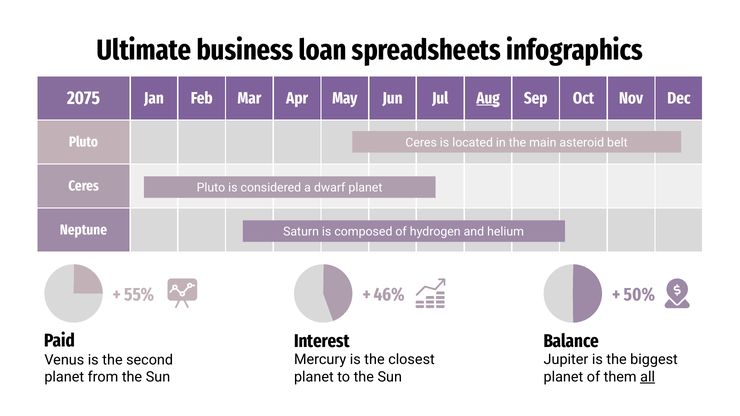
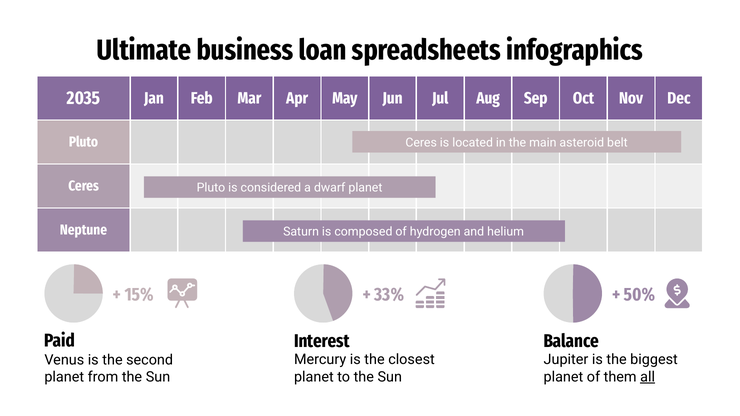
2075: 2075 -> 2035
Aug underline: present -> none
55%: 55% -> 15%
46%: 46% -> 33%
